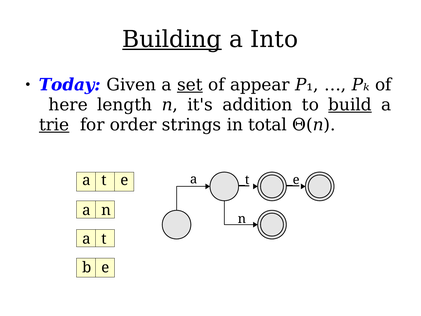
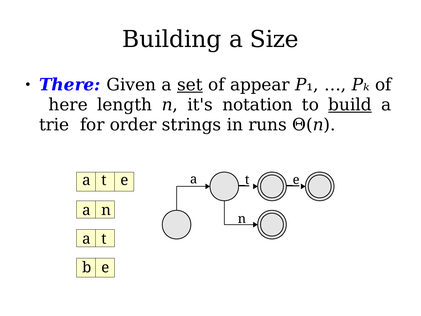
Building underline: present -> none
Into: Into -> Size
Today: Today -> There
addition: addition -> notation
trie underline: present -> none
total: total -> runs
